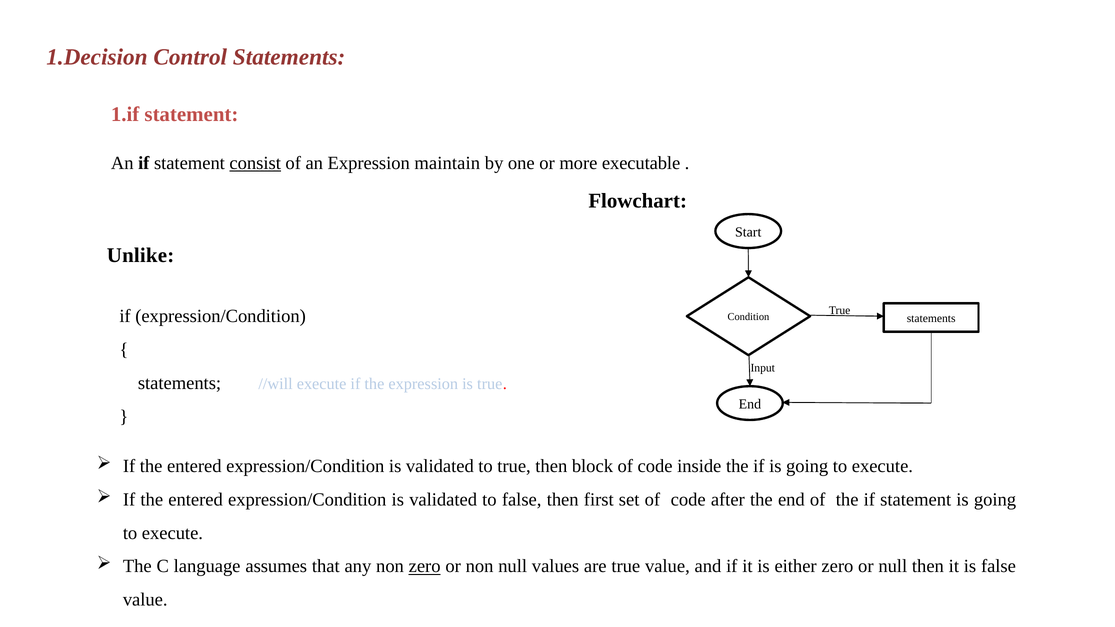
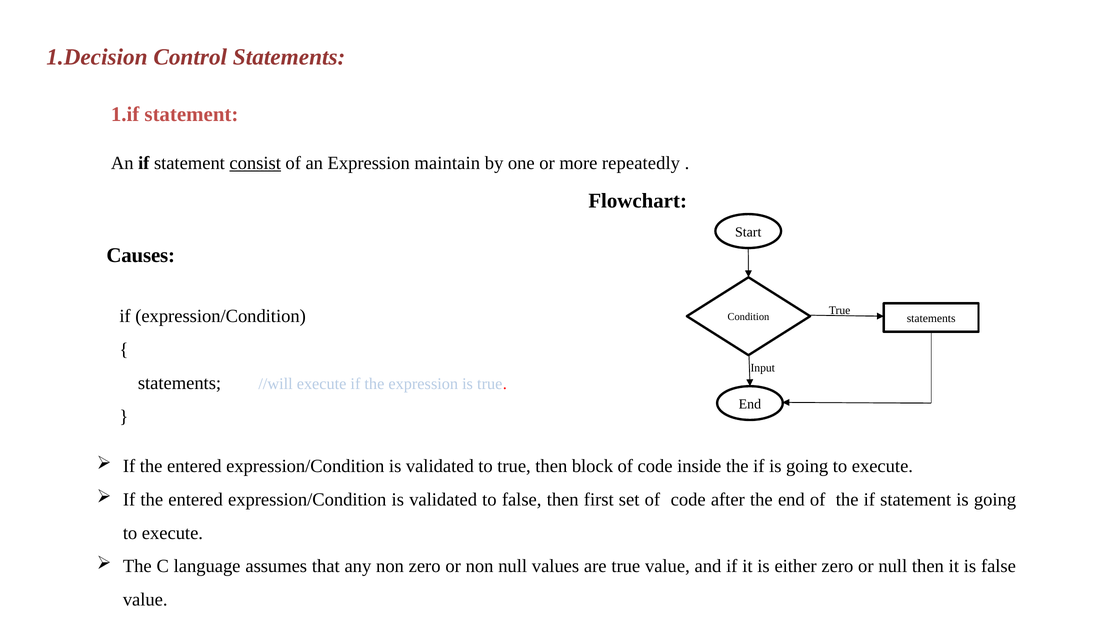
executable: executable -> repeatedly
Unlike: Unlike -> Causes
zero at (425, 567) underline: present -> none
